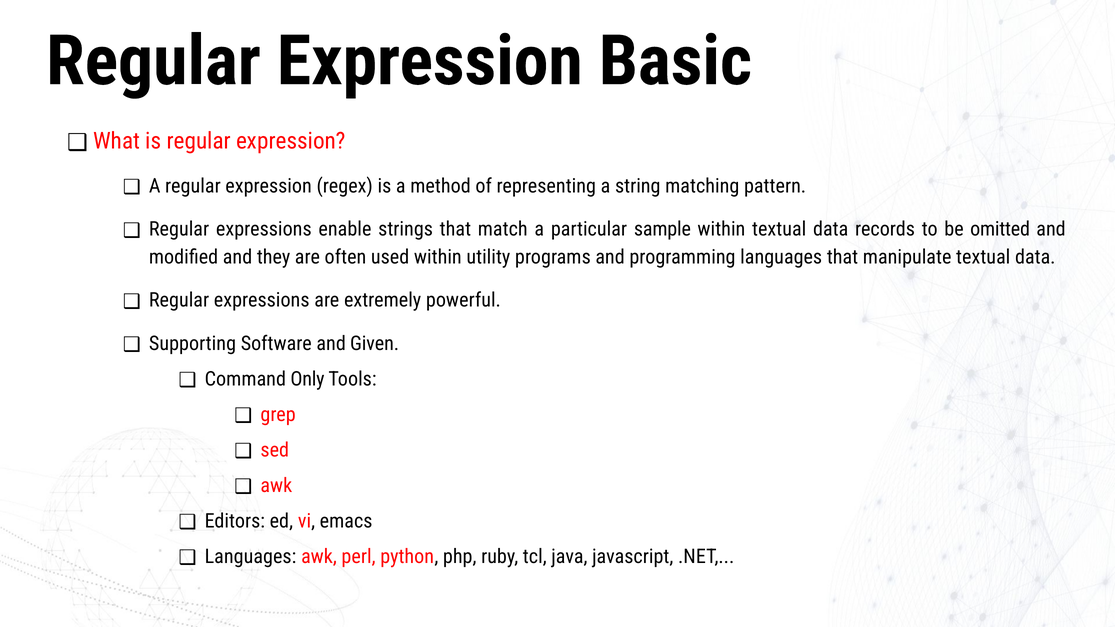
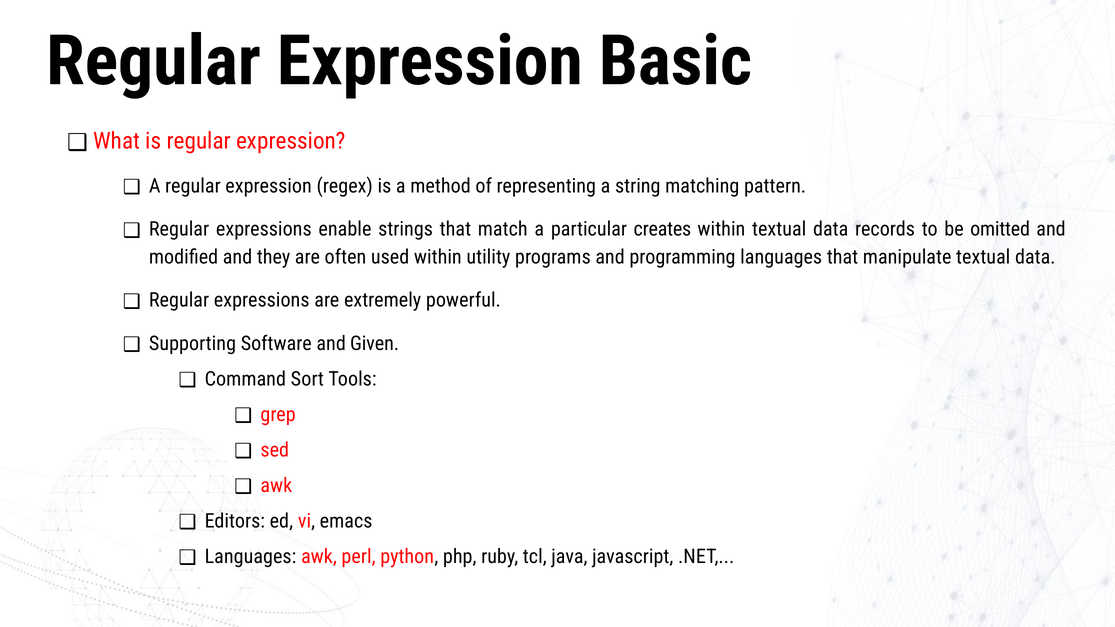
sample: sample -> creates
Only: Only -> Sort
